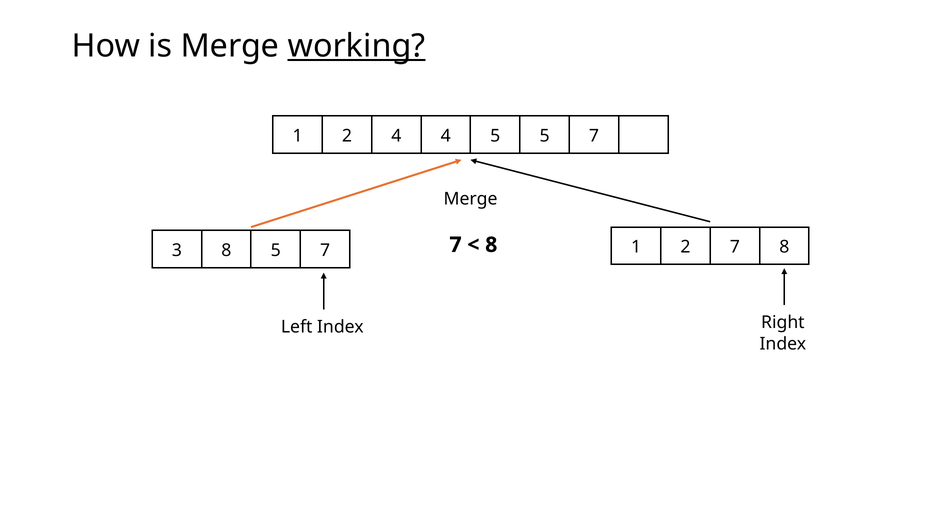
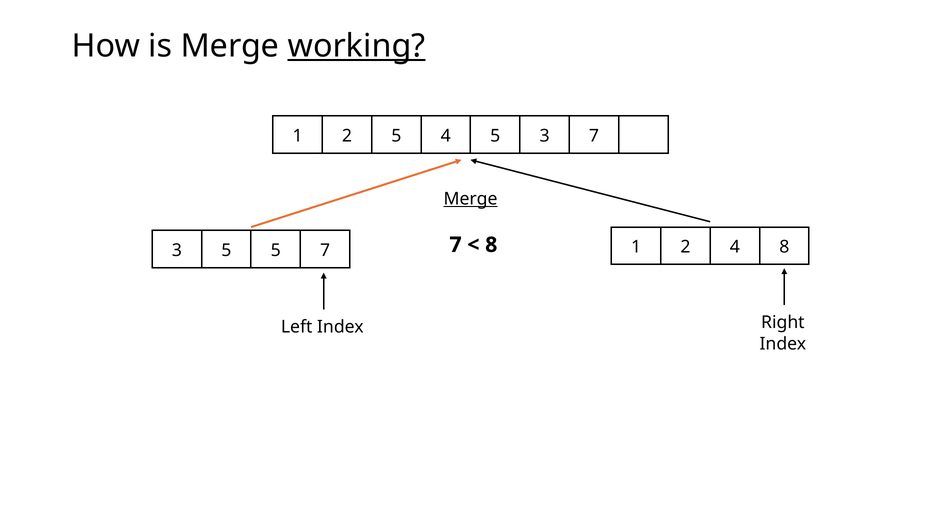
2 4: 4 -> 5
5 5: 5 -> 3
Merge at (471, 199) underline: none -> present
2 7: 7 -> 4
3 8: 8 -> 5
